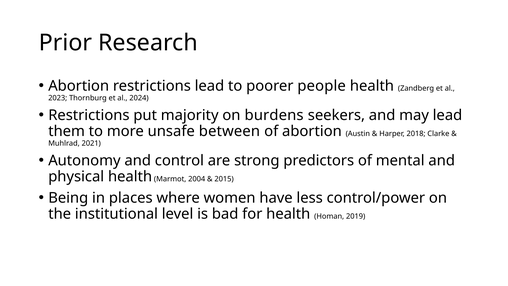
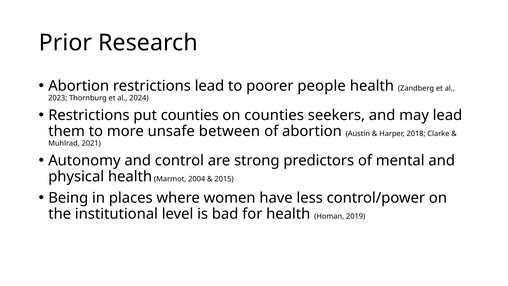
put majority: majority -> counties
on burdens: burdens -> counties
